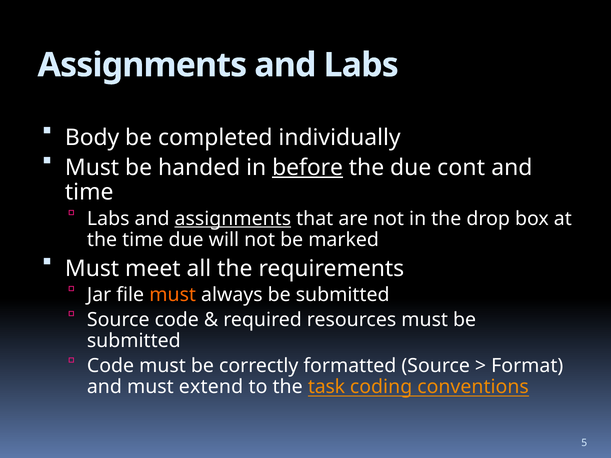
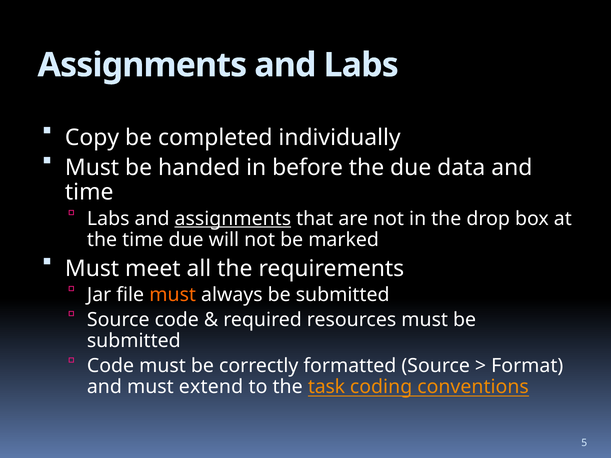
Body: Body -> Copy
before underline: present -> none
cont: cont -> data
